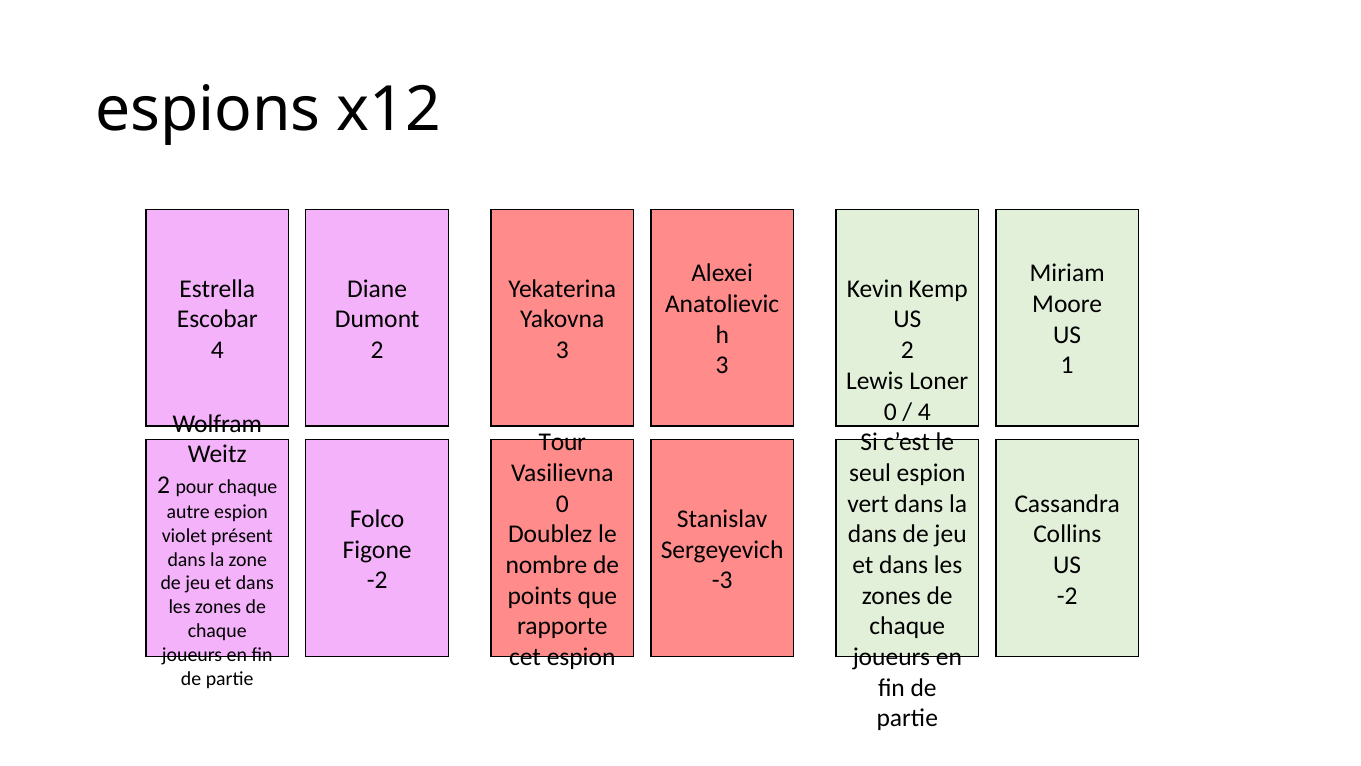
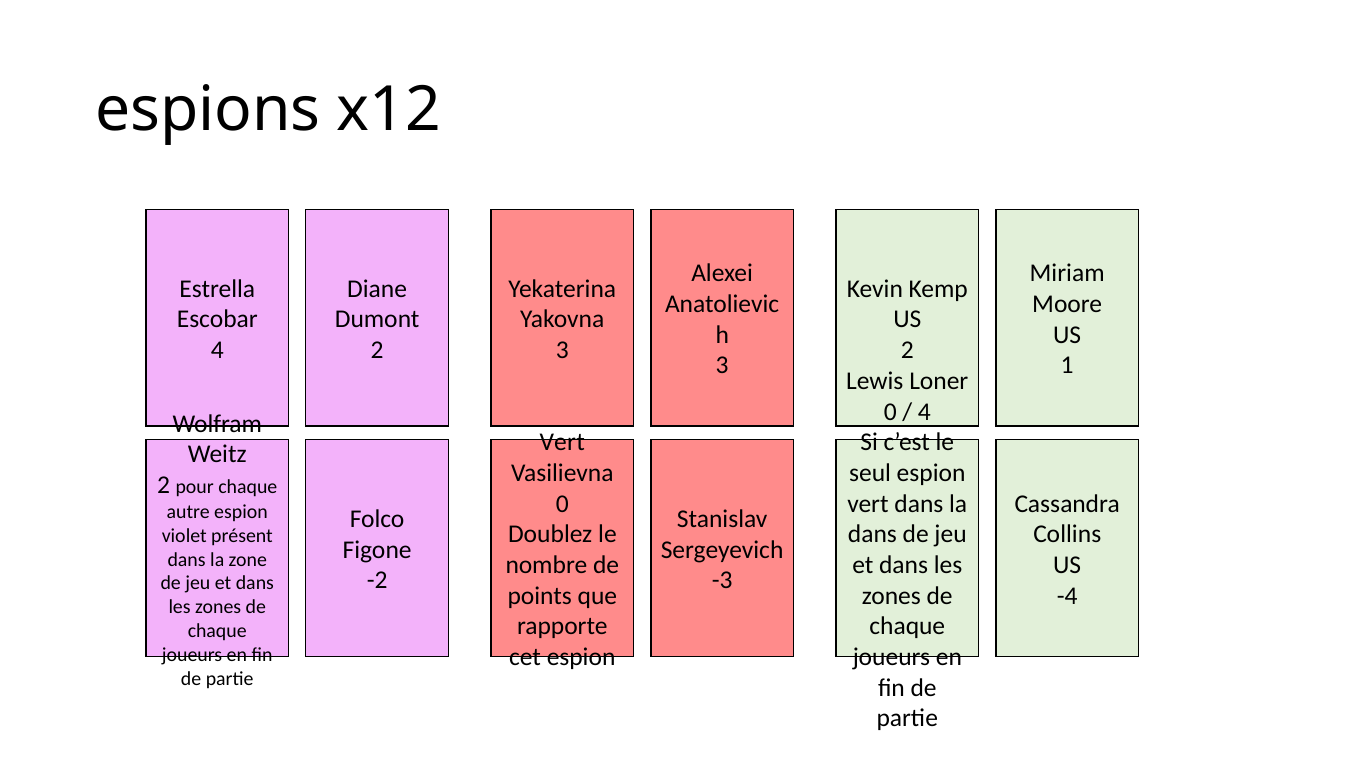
Tour at (562, 442): Tour -> Vert
-2 at (1067, 595): -2 -> -4
